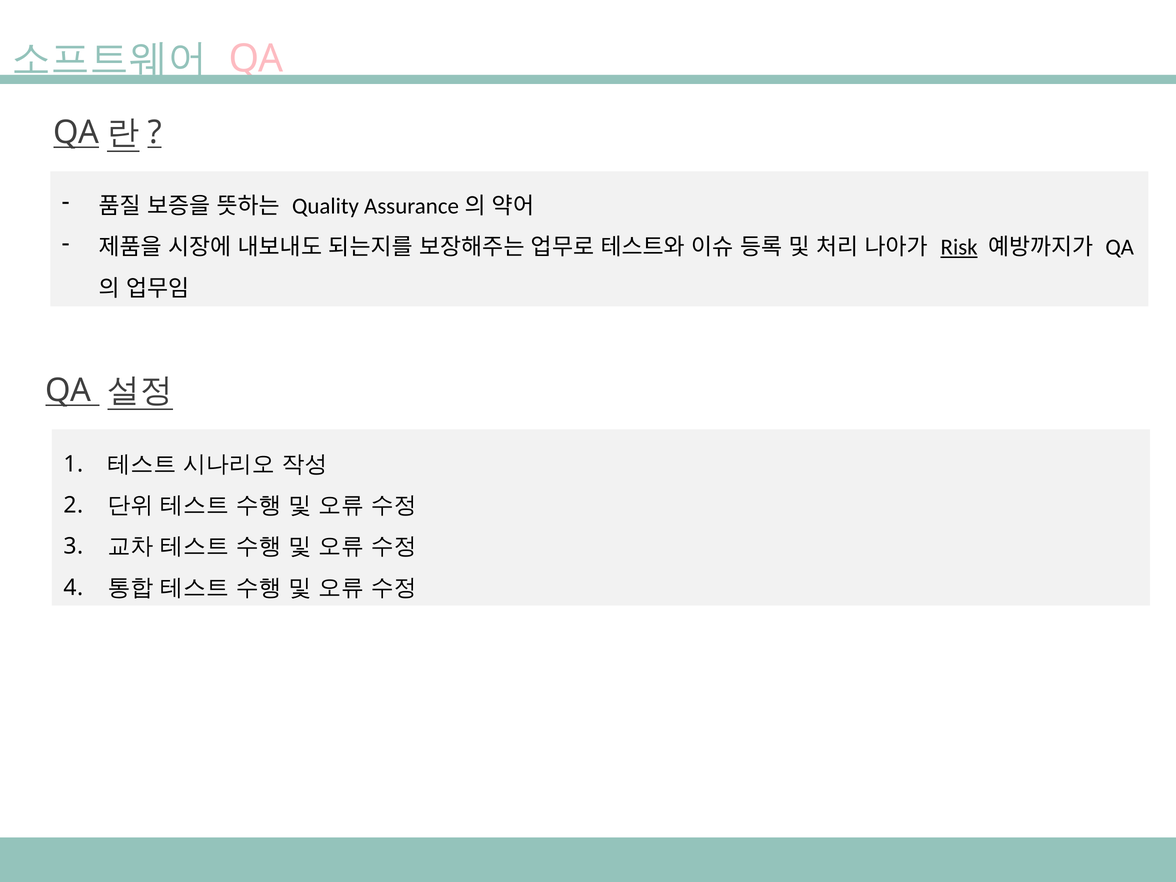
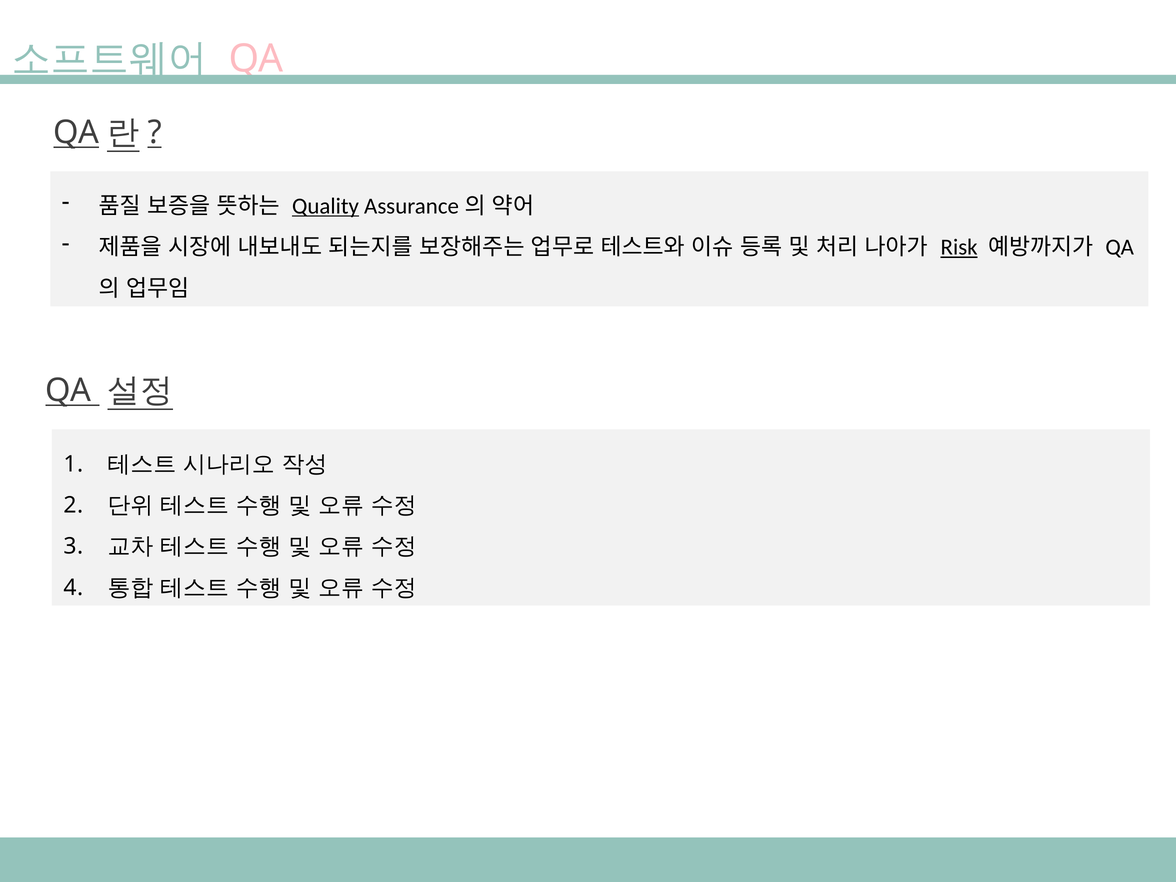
Quality underline: none -> present
